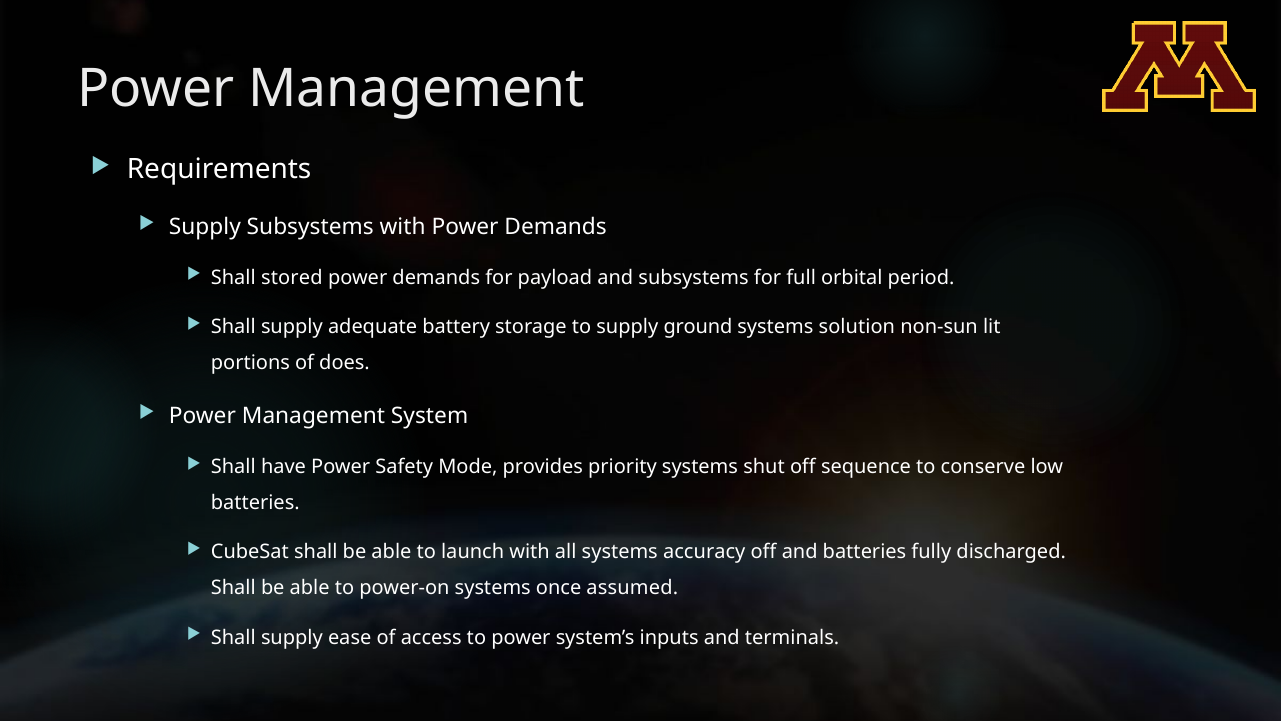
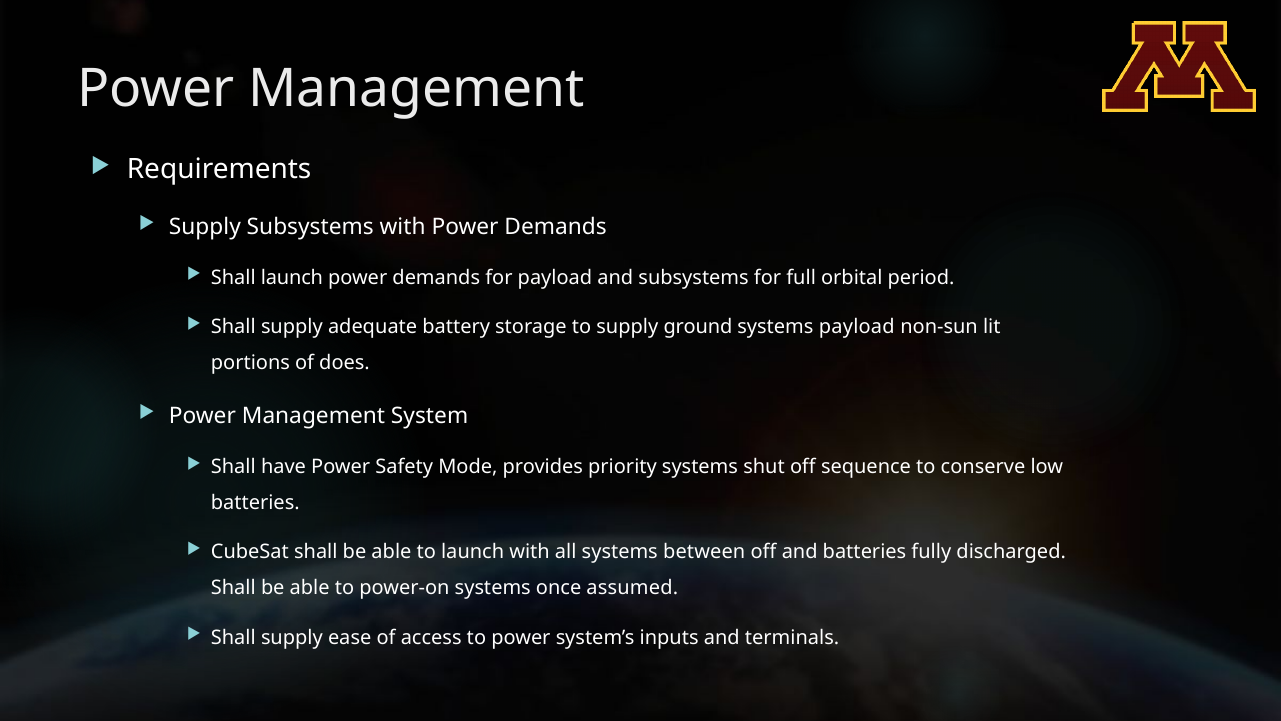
Shall stored: stored -> launch
systems solution: solution -> payload
accuracy: accuracy -> between
